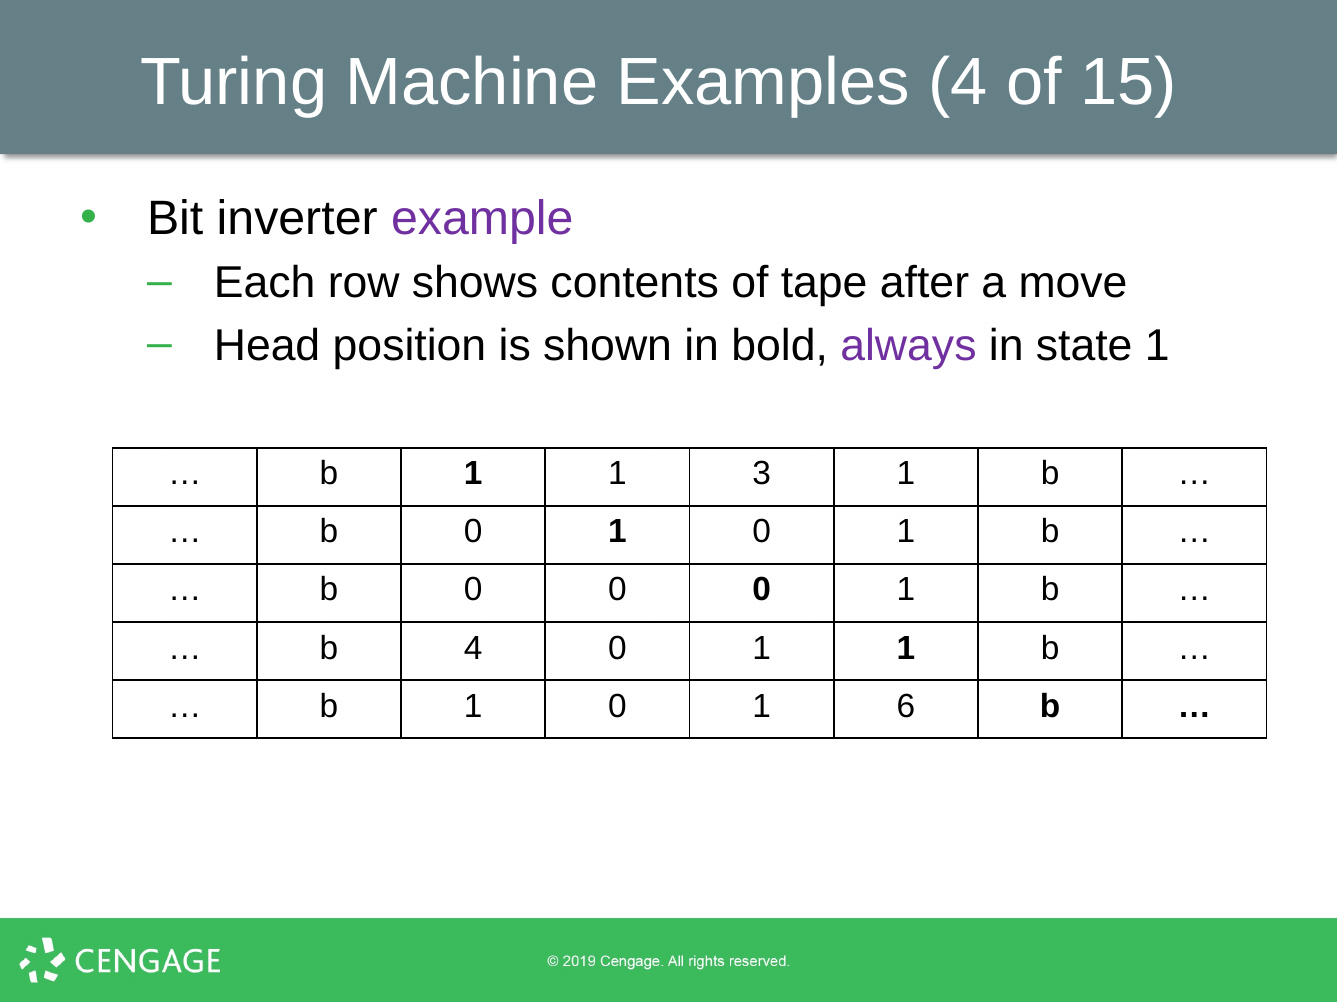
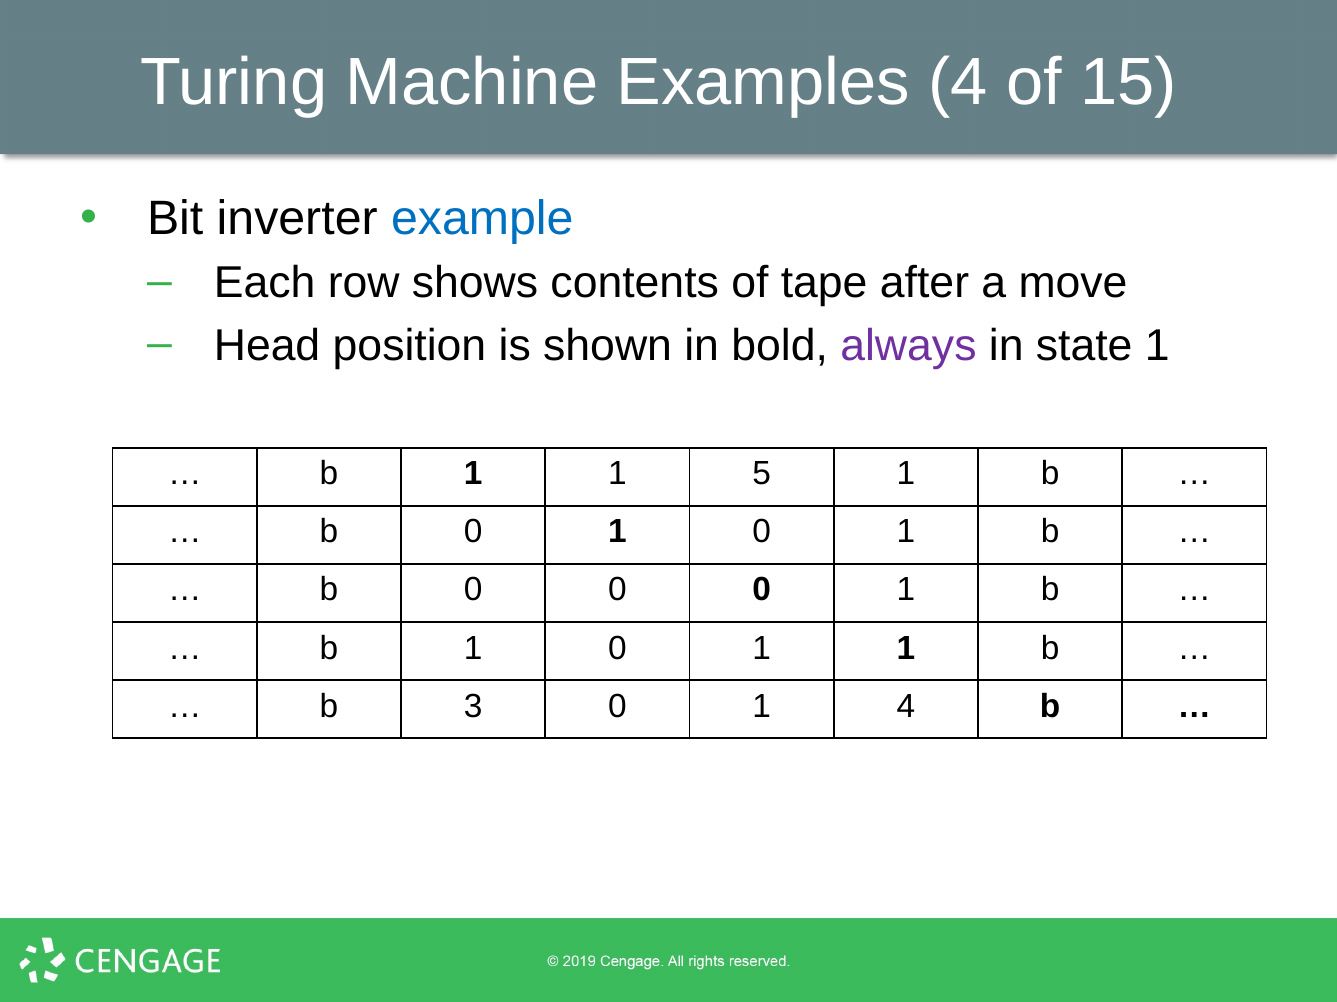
example colour: purple -> blue
3: 3 -> 5
4 at (473, 649): 4 -> 1
1 at (473, 707): 1 -> 3
1 6: 6 -> 4
